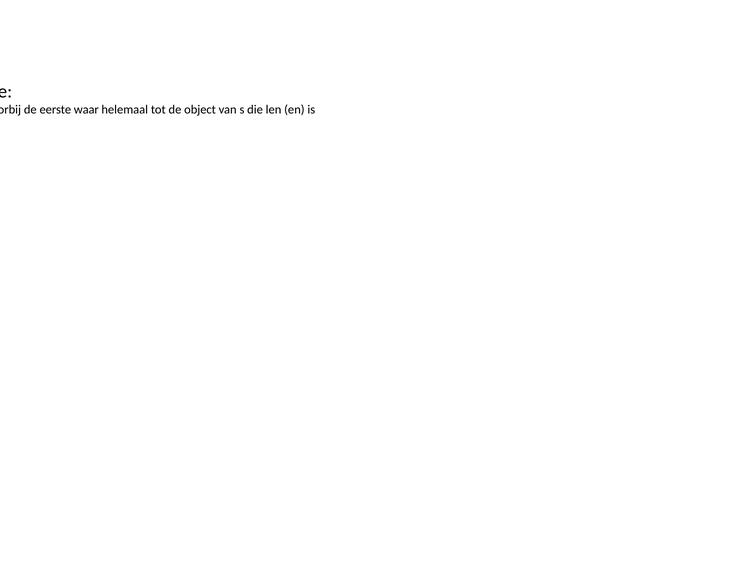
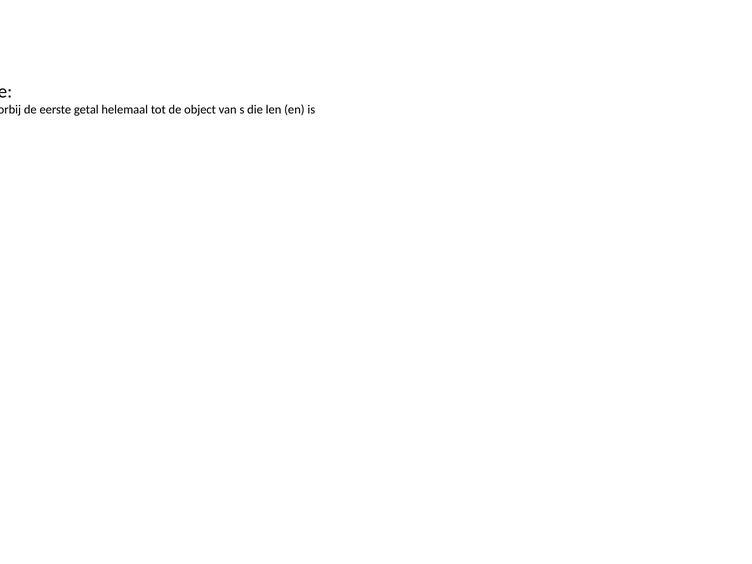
waar: waar -> getal
